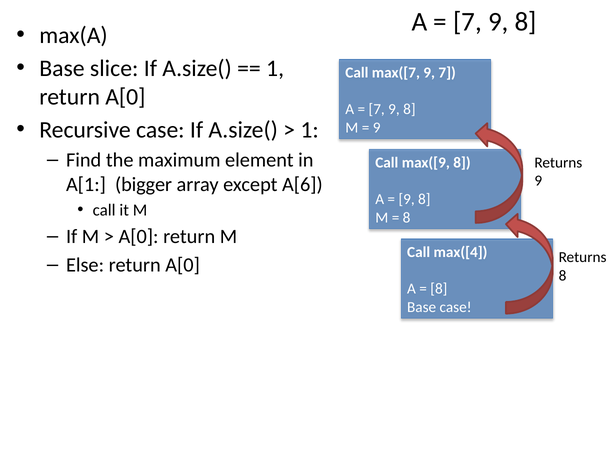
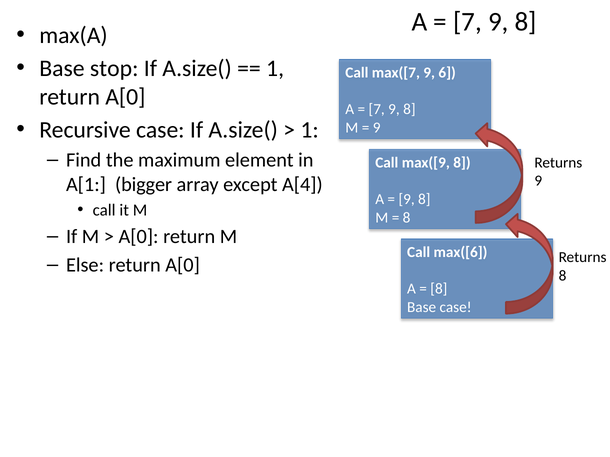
slice: slice -> stop
9 7: 7 -> 6
A[6: A[6 -> A[4
max([4: max([4 -> max([6
